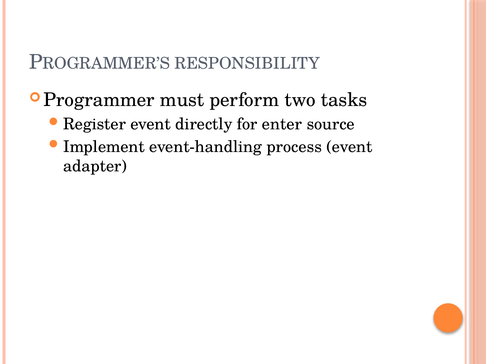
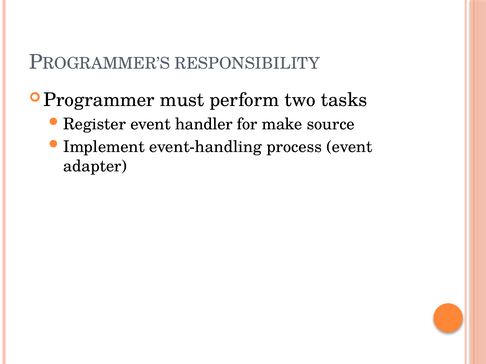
directly: directly -> handler
enter: enter -> make
